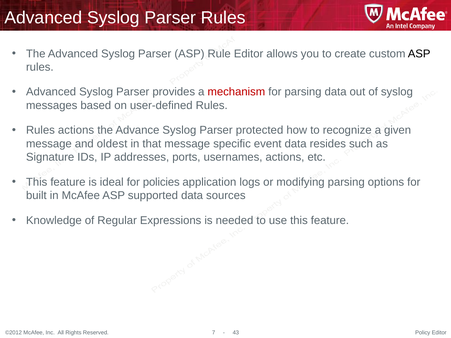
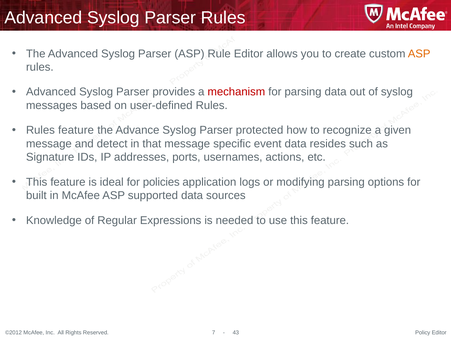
ASP at (419, 54) colour: black -> orange
Rules actions: actions -> feature
oldest: oldest -> detect
